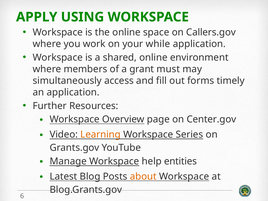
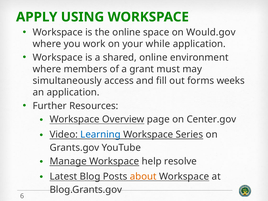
Callers.gov: Callers.gov -> Would.gov
timely: timely -> weeks
Learning colour: orange -> blue
entities: entities -> resolve
